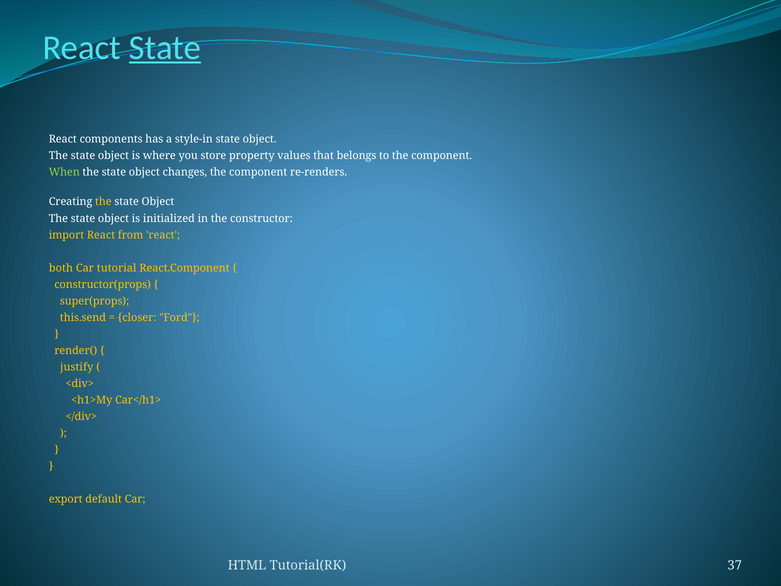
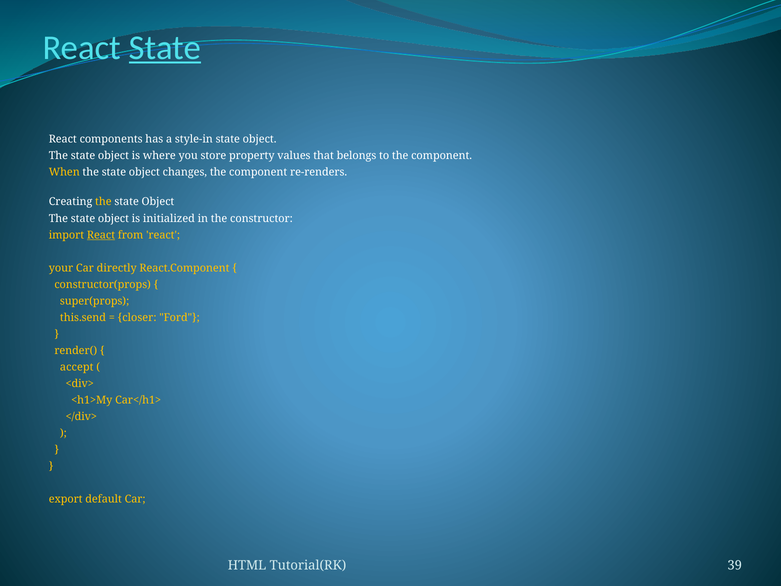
When colour: light green -> yellow
React at (101, 235) underline: none -> present
both: both -> your
tutorial: tutorial -> directly
justify: justify -> accept
37: 37 -> 39
